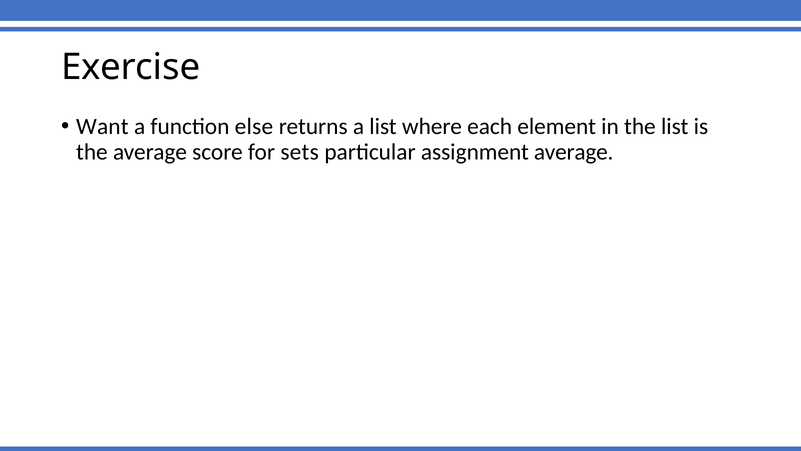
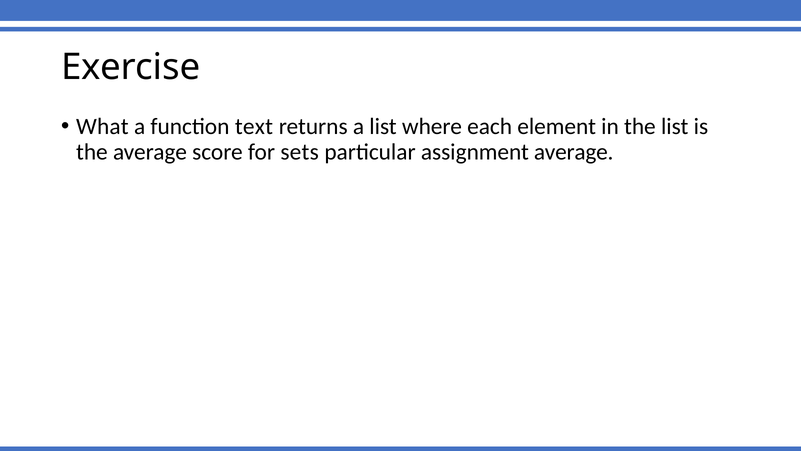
Want: Want -> What
else: else -> text
